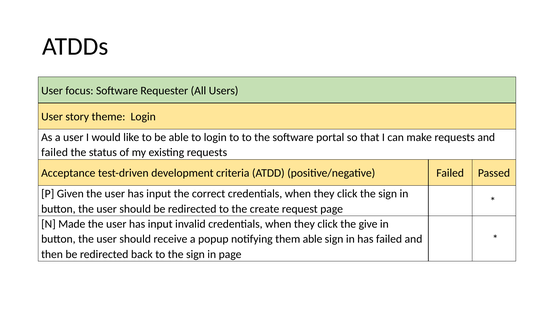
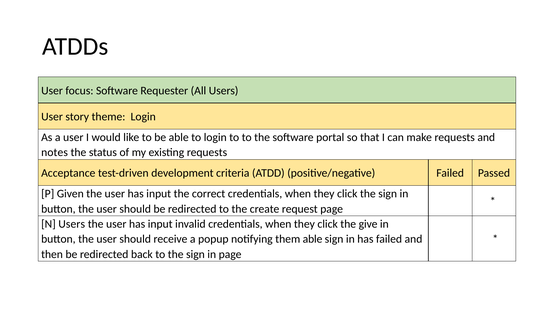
failed at (55, 152): failed -> notes
N Made: Made -> Users
